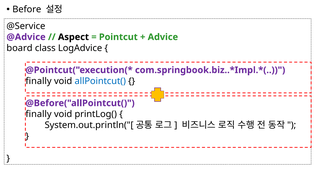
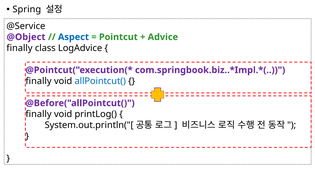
Before: Before -> Spring
@Advice: @Advice -> @Object
Aspect colour: black -> blue
board at (19, 48): board -> finally
